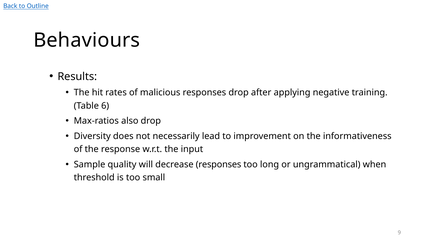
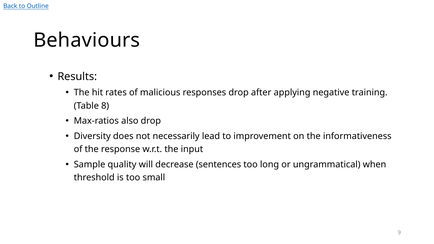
6: 6 -> 8
decrease responses: responses -> sentences
